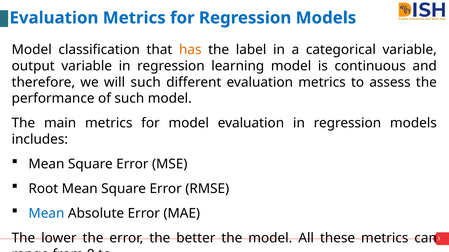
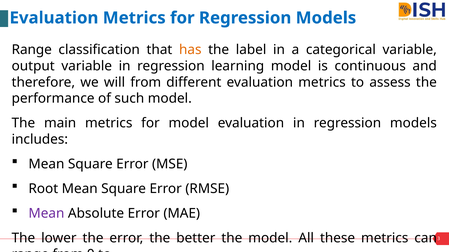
Model at (32, 50): Model -> Range
will such: such -> from
Mean at (46, 214) colour: blue -> purple
